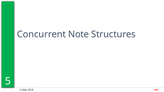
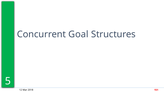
Note: Note -> Goal
